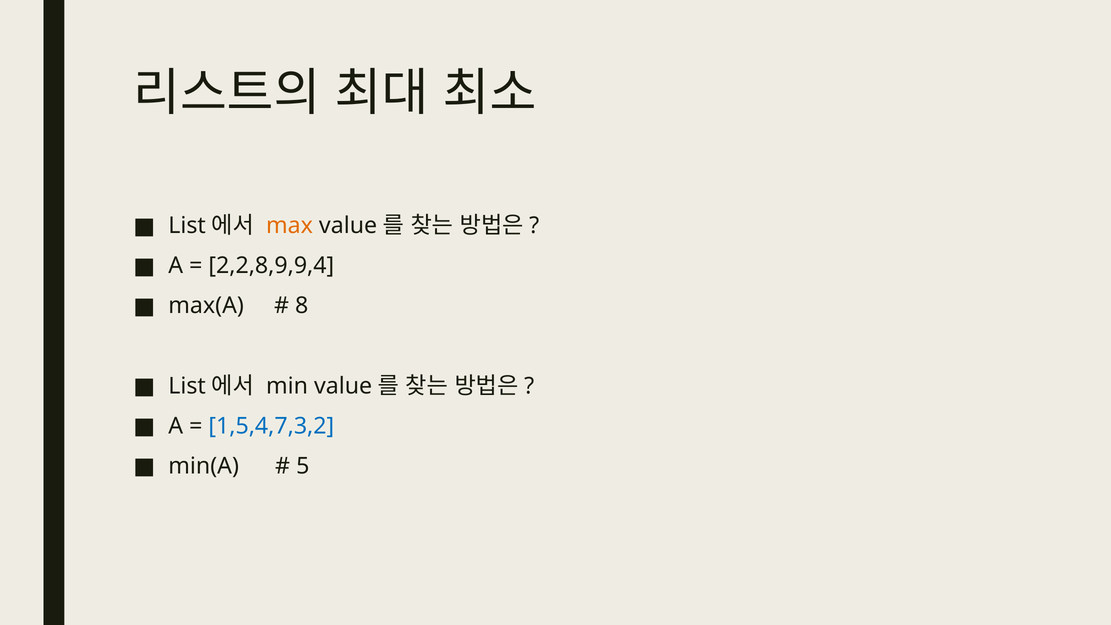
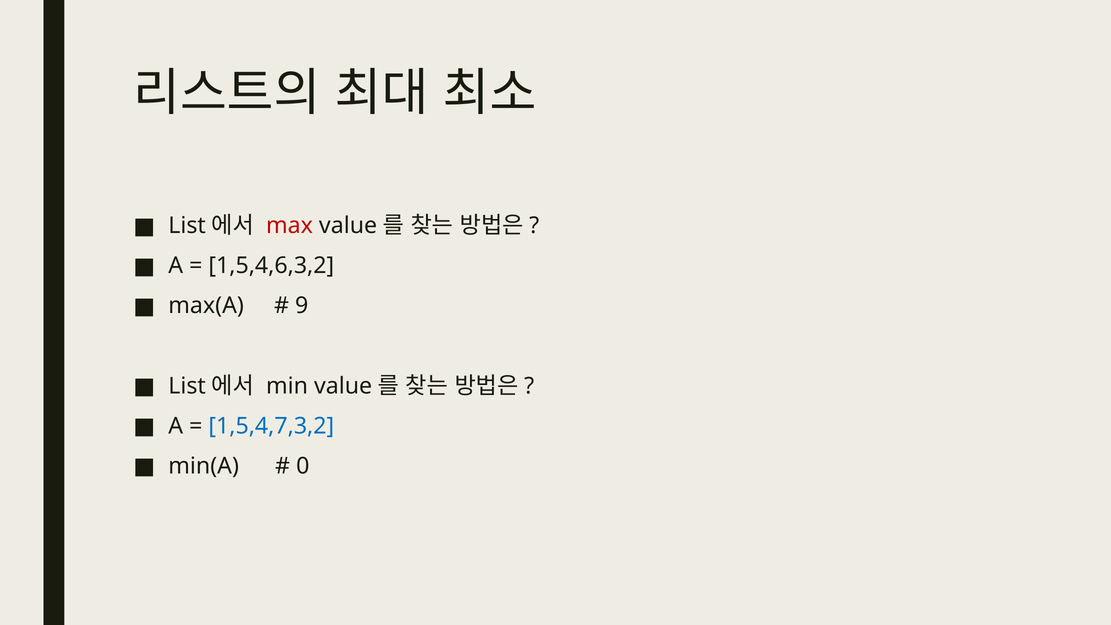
max colour: orange -> red
2,2,8,9,9,4: 2,2,8,9,9,4 -> 1,5,4,6,3,2
8: 8 -> 9
5: 5 -> 0
